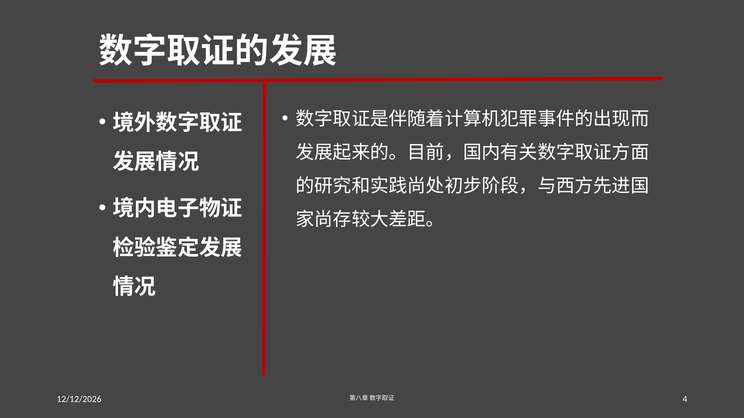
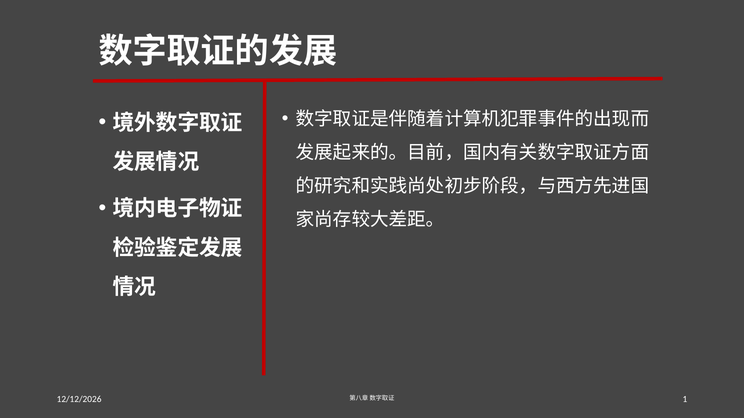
4: 4 -> 1
